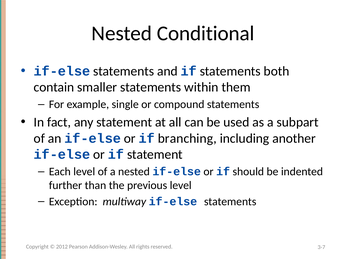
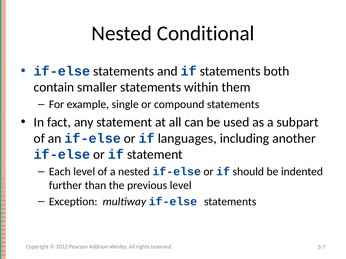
branching: branching -> languages
